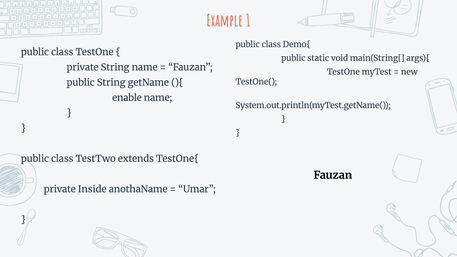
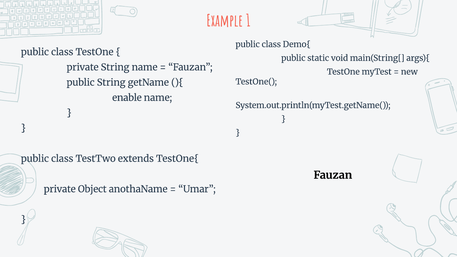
Inside: Inside -> Object
